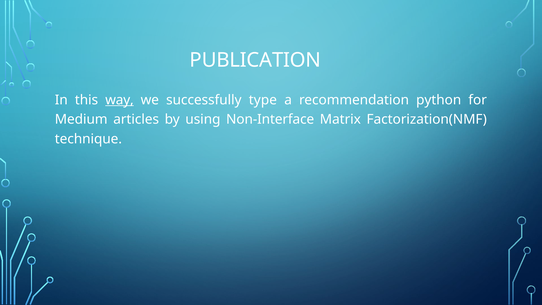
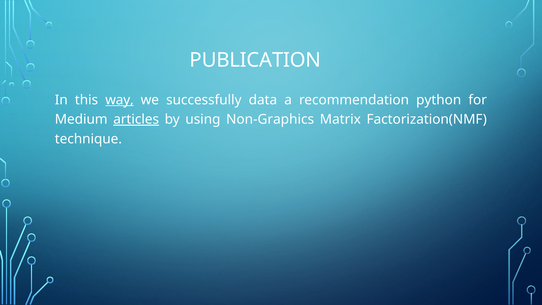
type: type -> data
articles underline: none -> present
Non-Interface: Non-Interface -> Non-Graphics
